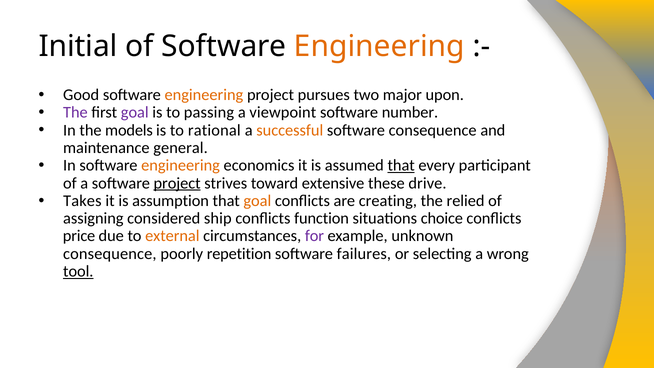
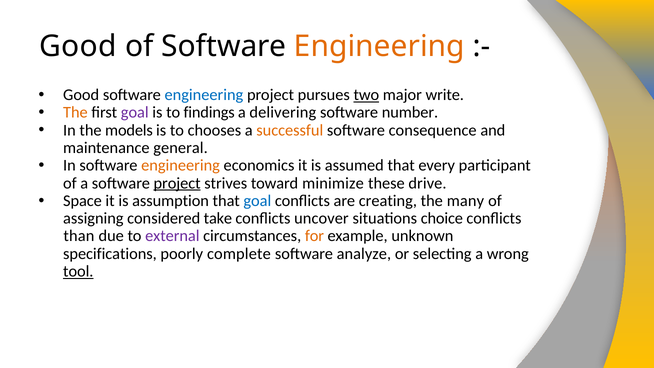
Initial at (78, 47): Initial -> Good
engineering at (204, 95) colour: orange -> blue
two underline: none -> present
upon: upon -> write
The at (75, 112) colour: purple -> orange
passing: passing -> findings
viewpoint: viewpoint -> delivering
rational: rational -> chooses
that at (401, 165) underline: present -> none
extensive: extensive -> minimize
Takes: Takes -> Space
goal at (257, 201) colour: orange -> blue
relied: relied -> many
ship: ship -> take
function: function -> uncover
price: price -> than
external colour: orange -> purple
for colour: purple -> orange
consequence at (110, 254): consequence -> specifications
repetition: repetition -> complete
failures: failures -> analyze
